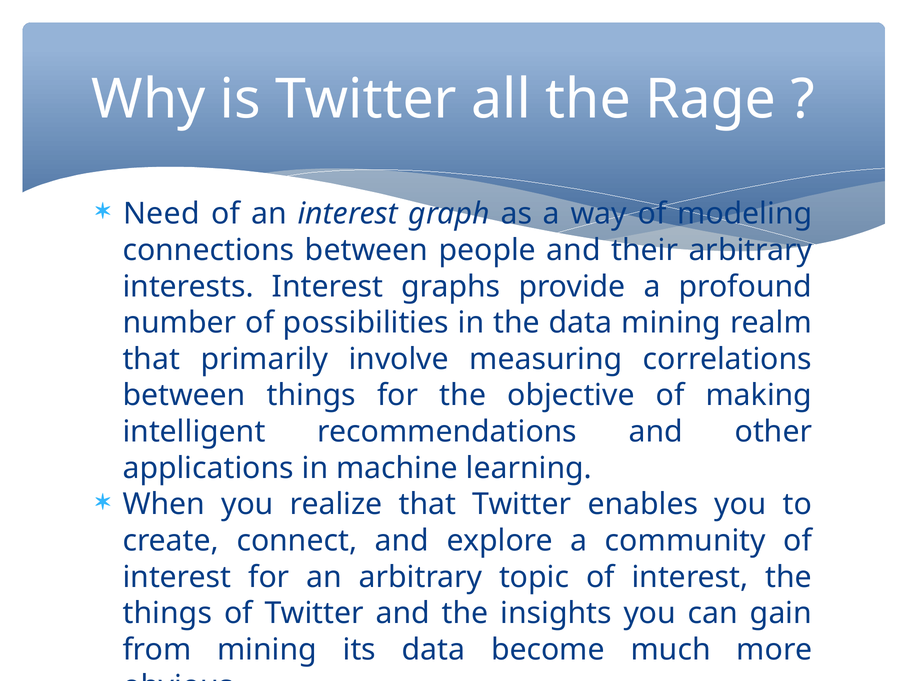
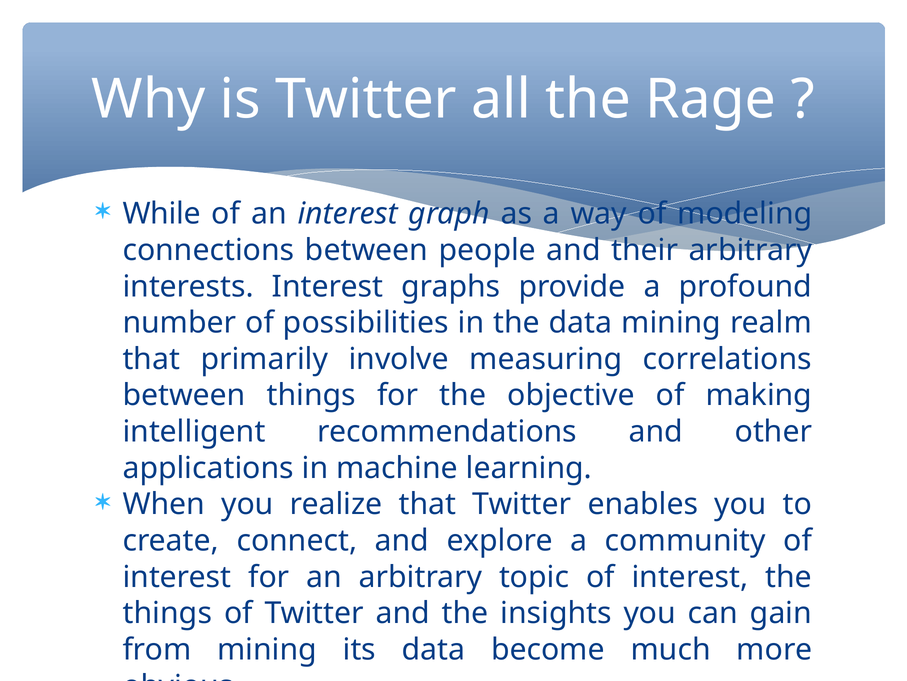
Need: Need -> While
